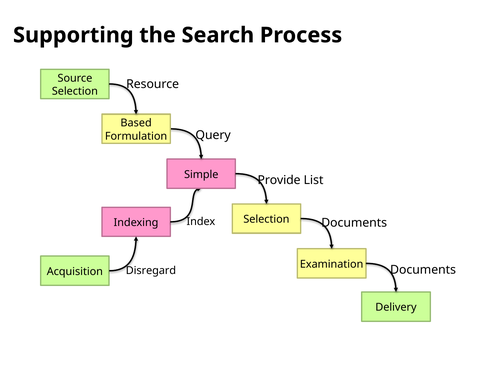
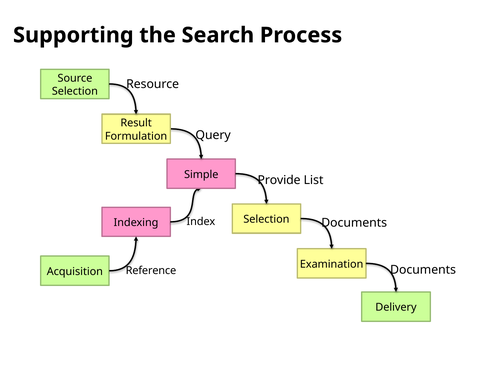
Based: Based -> Result
Disregard: Disregard -> Reference
